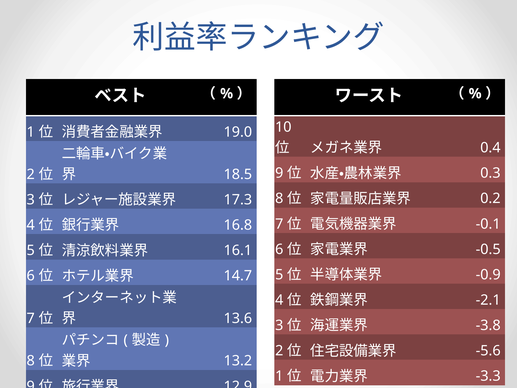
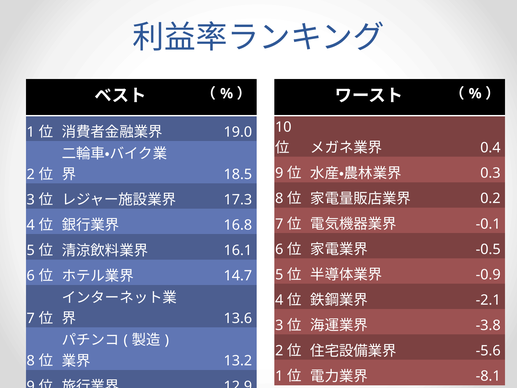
-3.3: -3.3 -> -8.1
